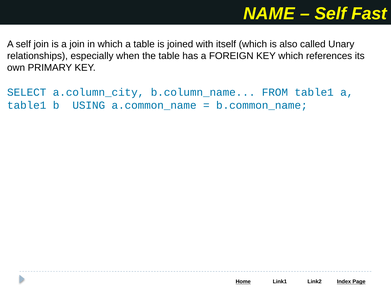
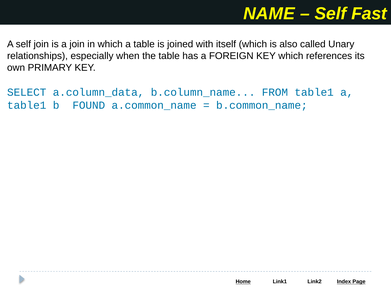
a.column_city: a.column_city -> a.column_data
USING: USING -> FOUND
